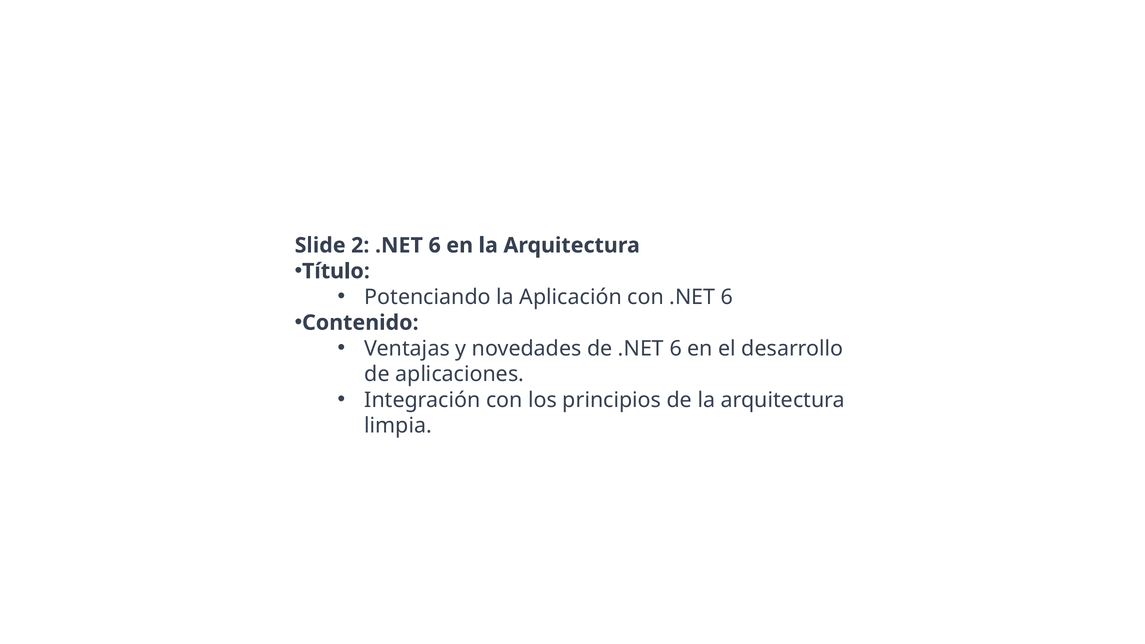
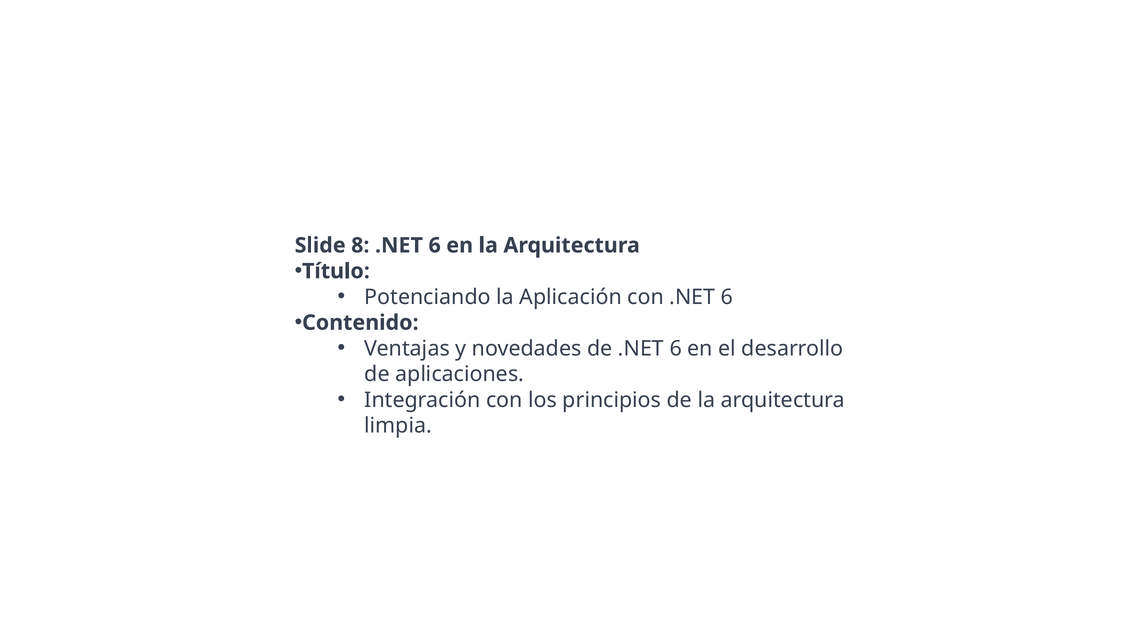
2: 2 -> 8
